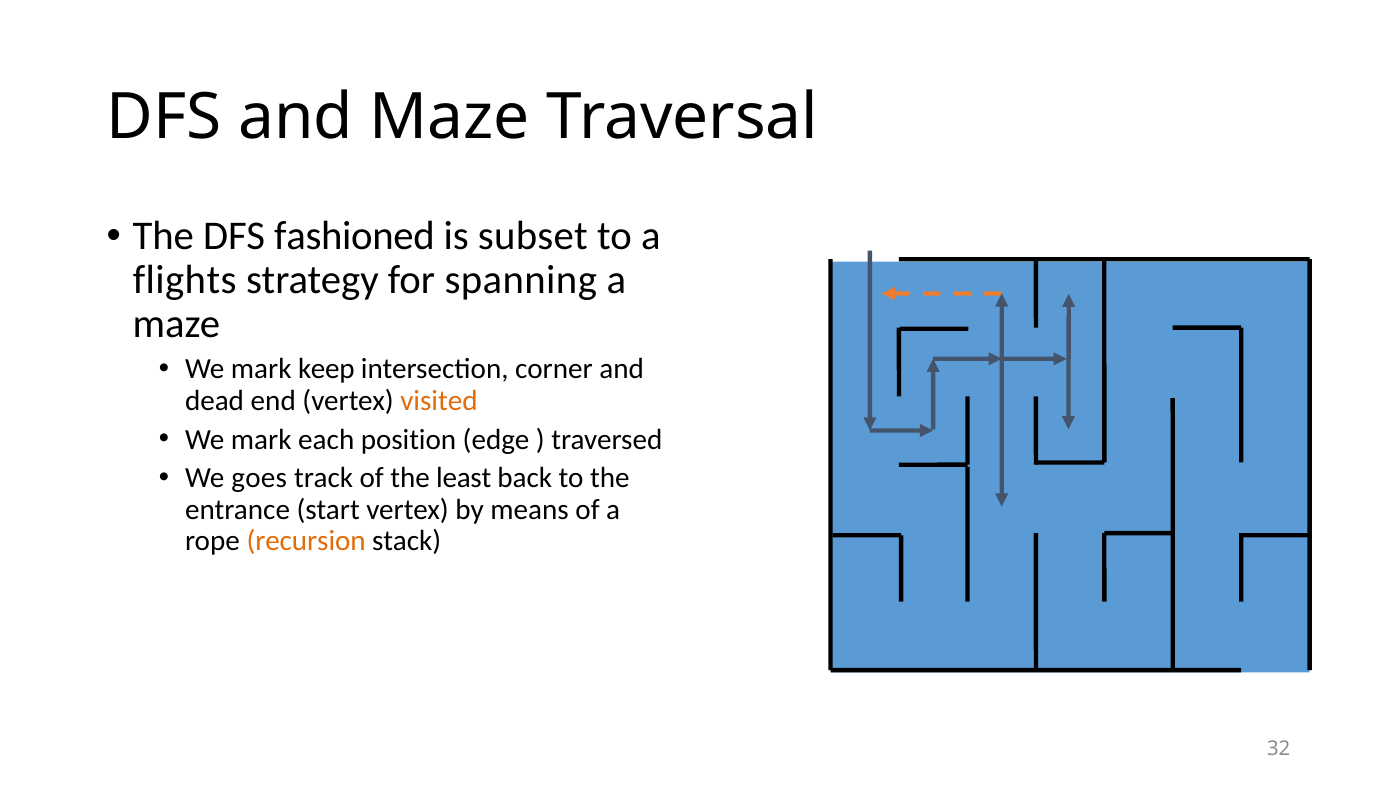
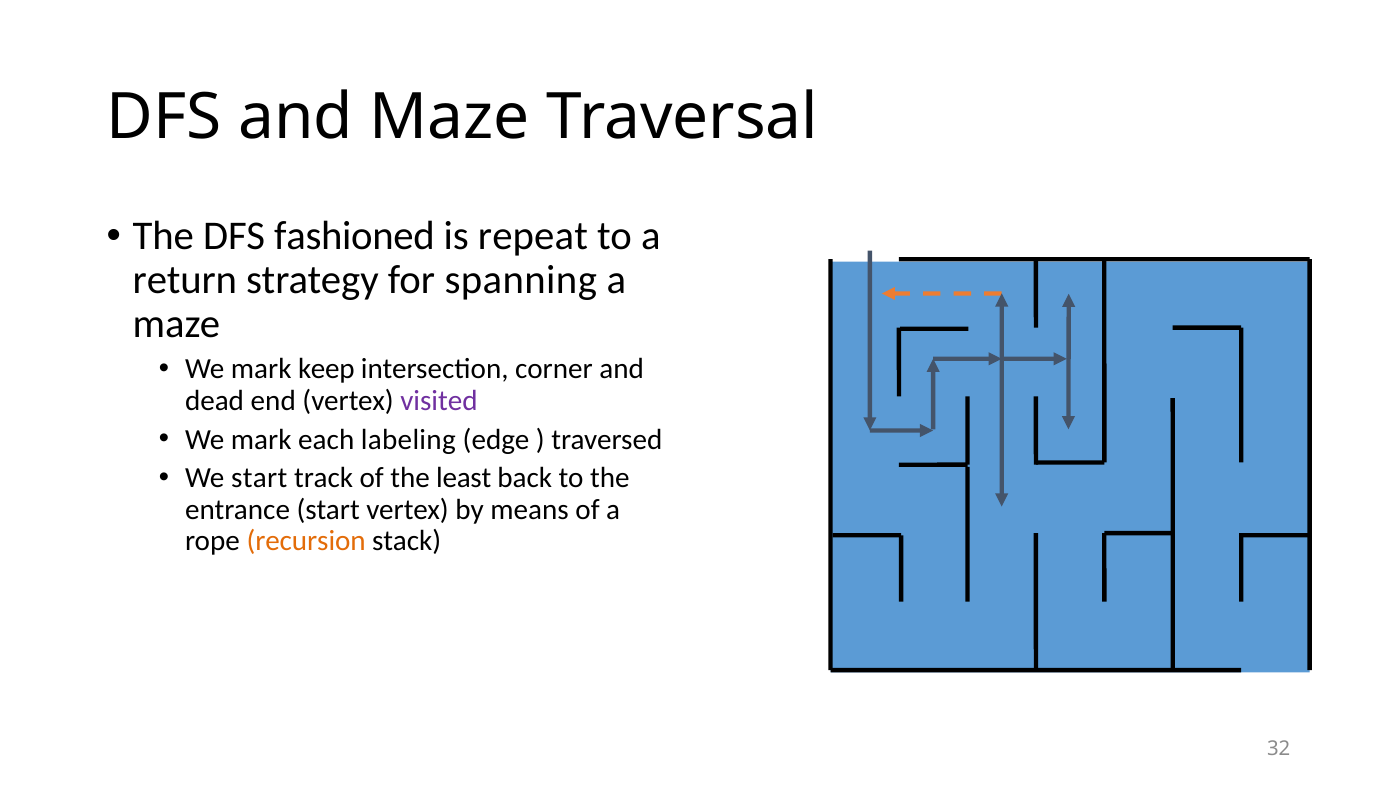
subset: subset -> repeat
flights: flights -> return
visited colour: orange -> purple
position: position -> labeling
We goes: goes -> start
